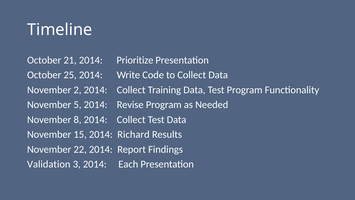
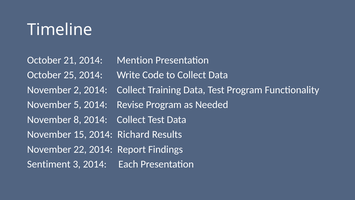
Prioritize: Prioritize -> Mention
Validation: Validation -> Sentiment
